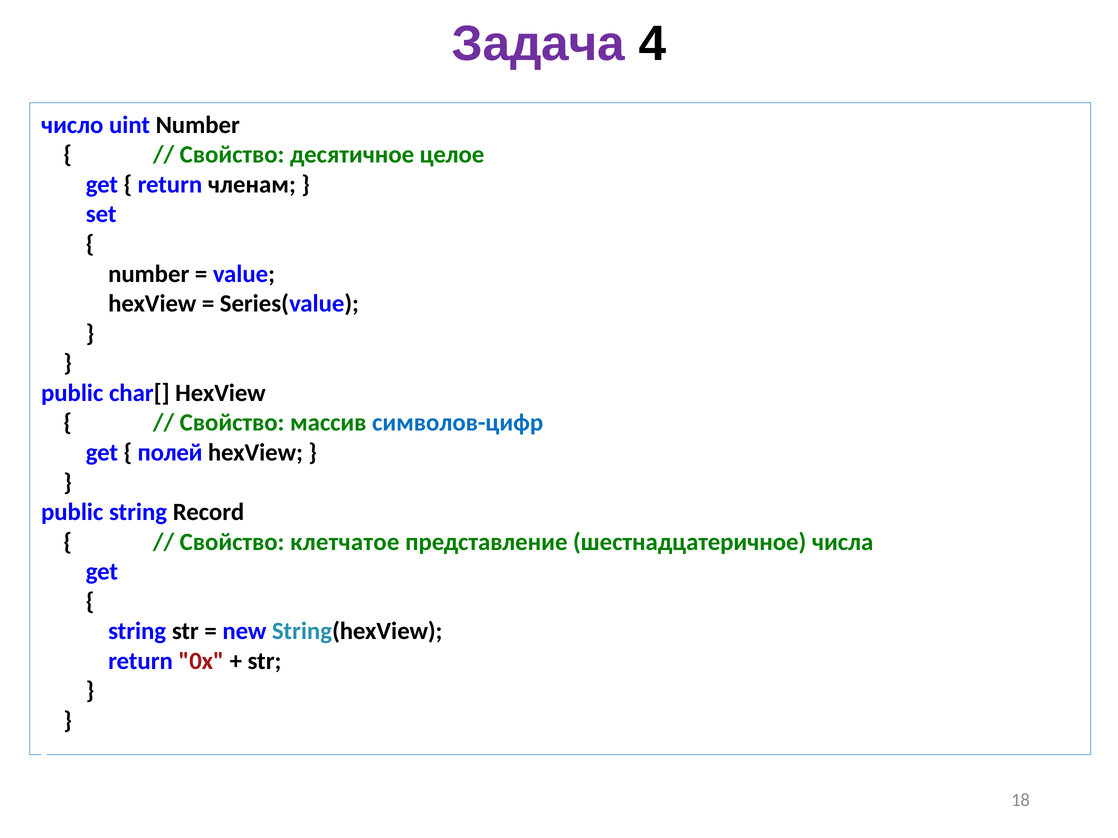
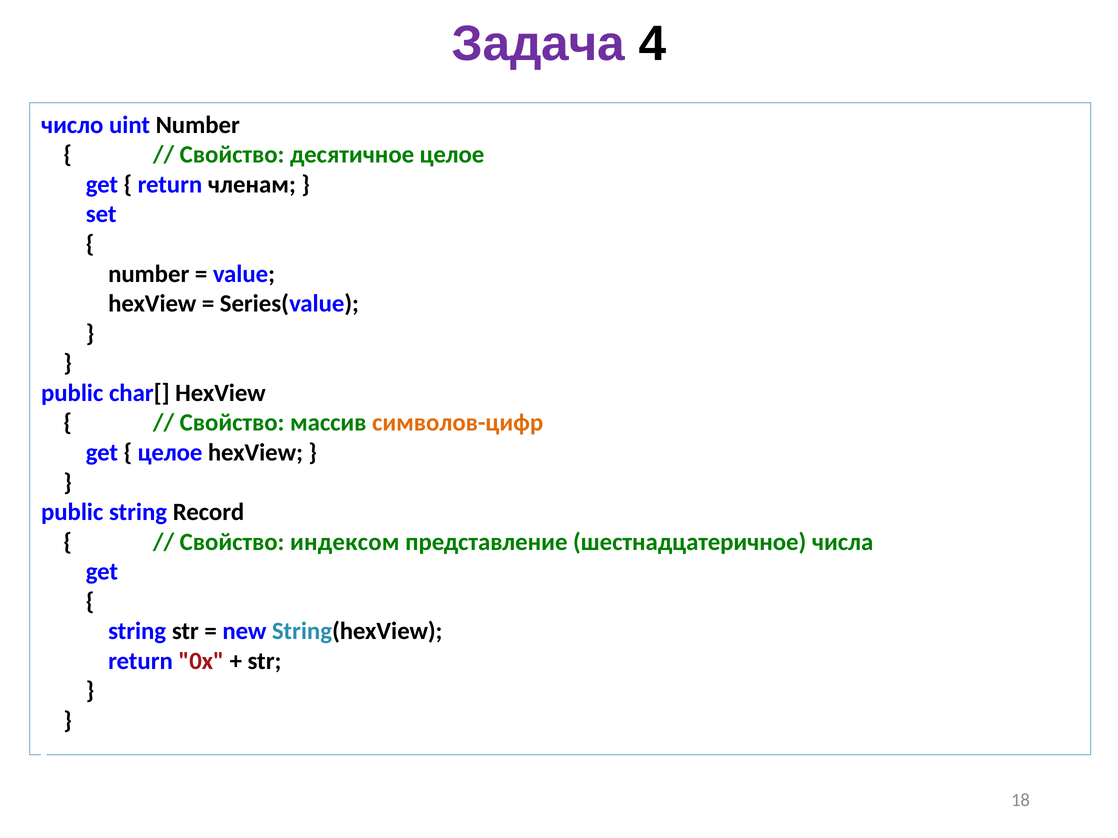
символов-цифр colour: blue -> orange
полей at (170, 453): полей -> целое
клетчатое: клетчатое -> индексом
